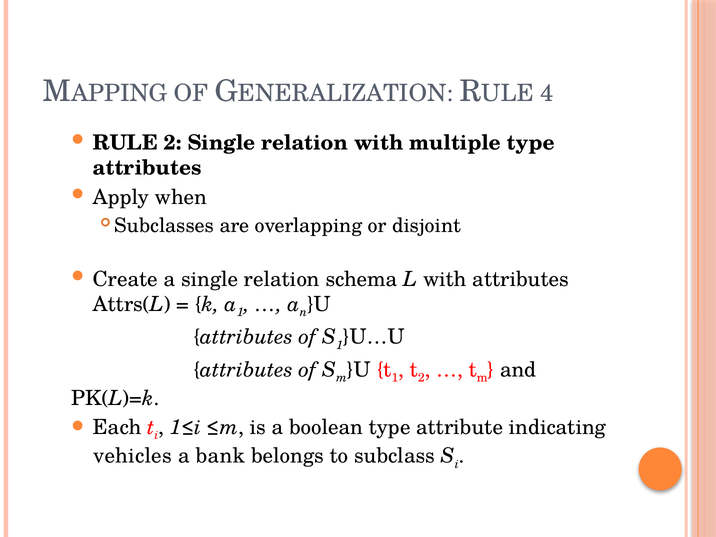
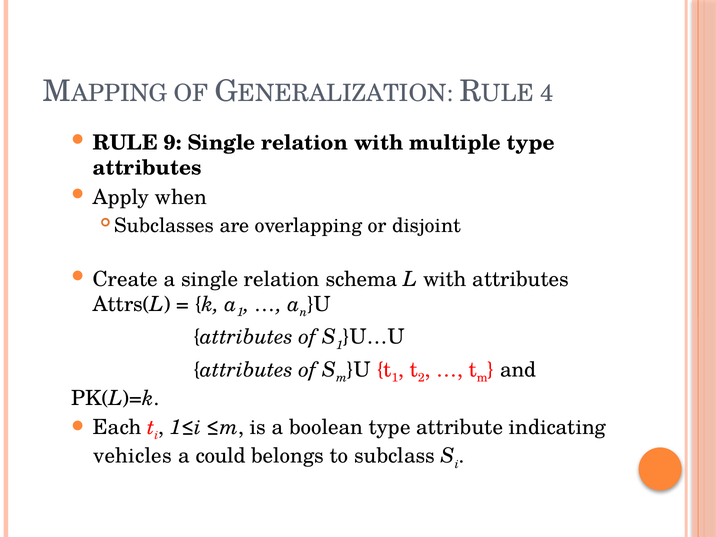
RULE 2: 2 -> 9
bank: bank -> could
